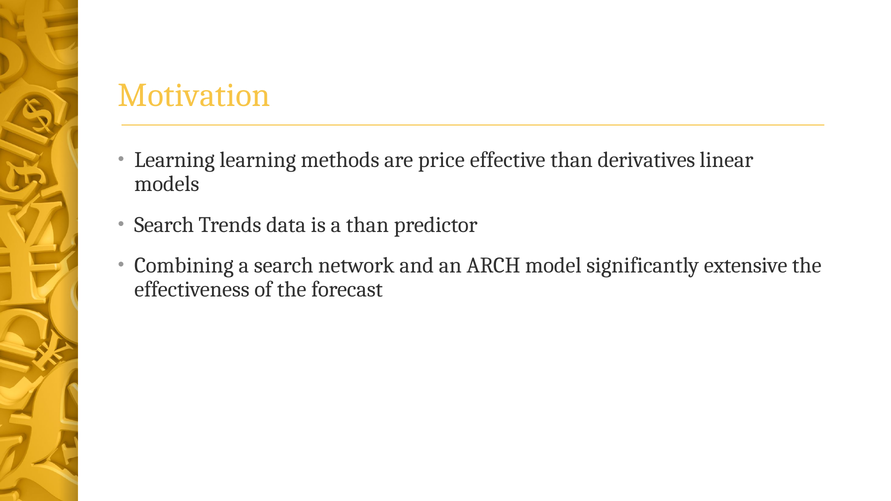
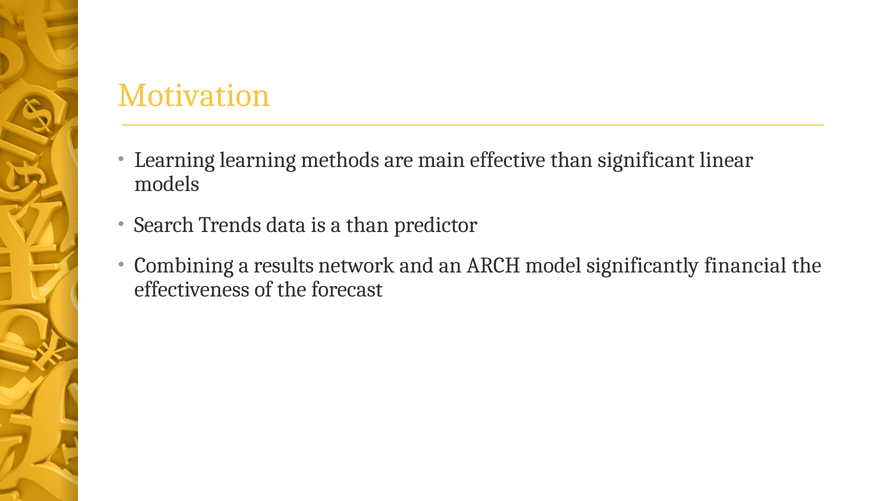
price: price -> main
derivatives: derivatives -> significant
a search: search -> results
extensive: extensive -> financial
